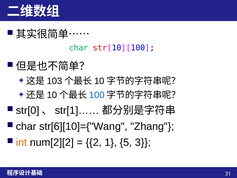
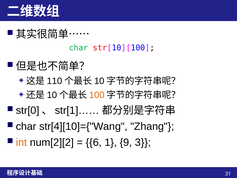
103: 103 -> 110
100 at (97, 95) colour: blue -> orange
str[6][10]={"Wang: str[6][10]={"Wang -> str[4][10]={"Wang
2: 2 -> 6
5: 5 -> 9
